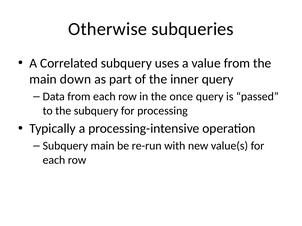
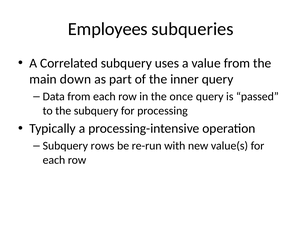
Otherwise: Otherwise -> Employees
Subquery main: main -> rows
